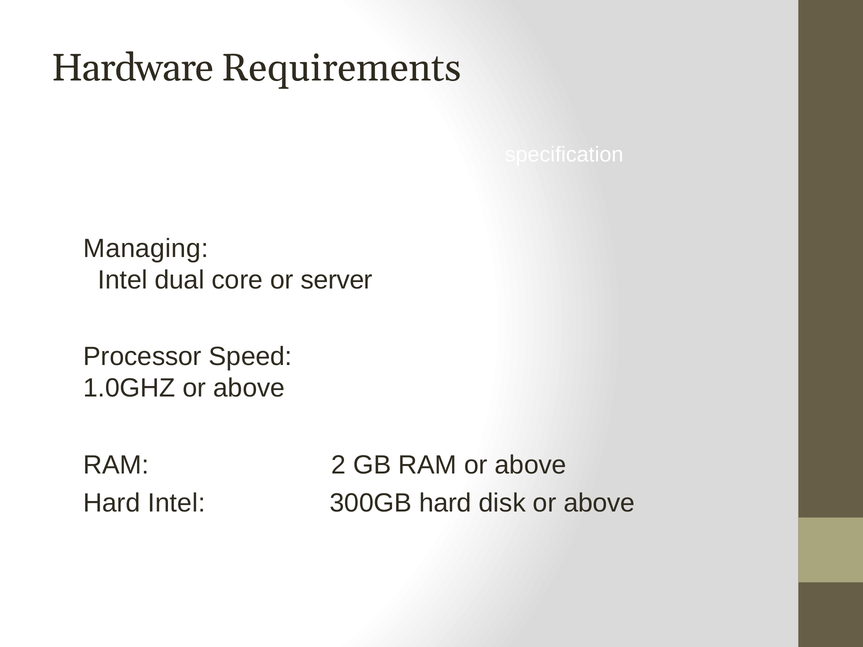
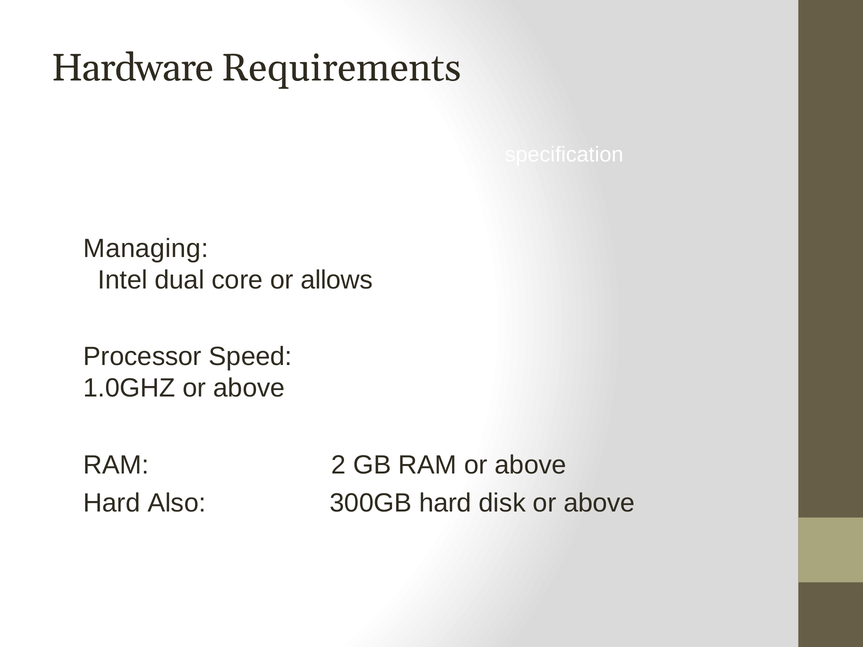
server: server -> allows
Hard Intel: Intel -> Also
